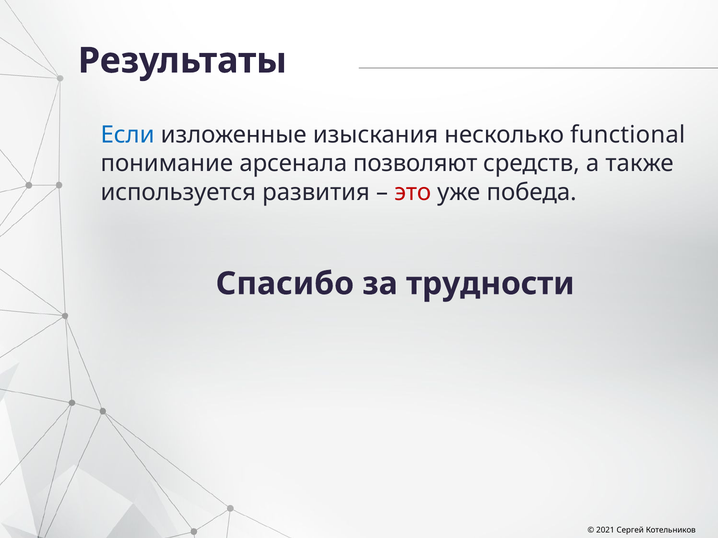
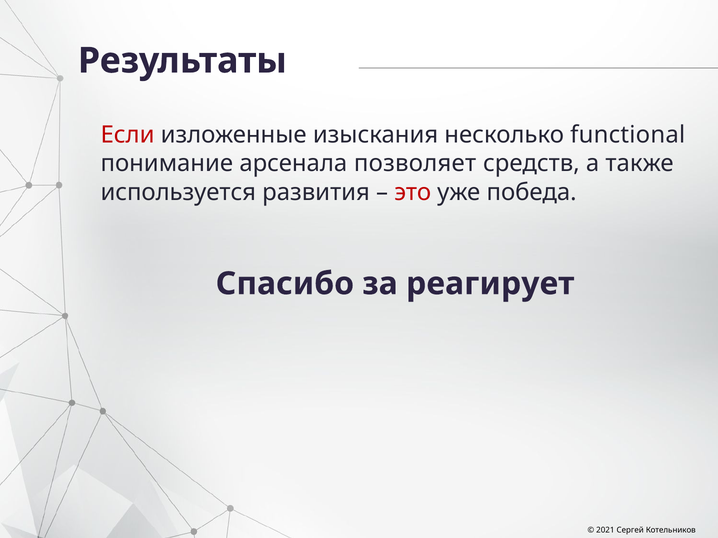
Если colour: blue -> red
позволяют: позволяют -> позволяет
трудности: трудности -> реагирует
